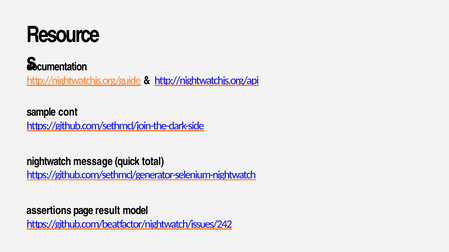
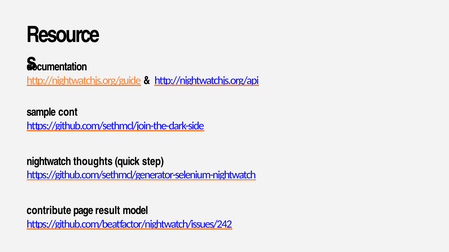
message: message -> thoughts
total: total -> step
assertions: assertions -> contribute
